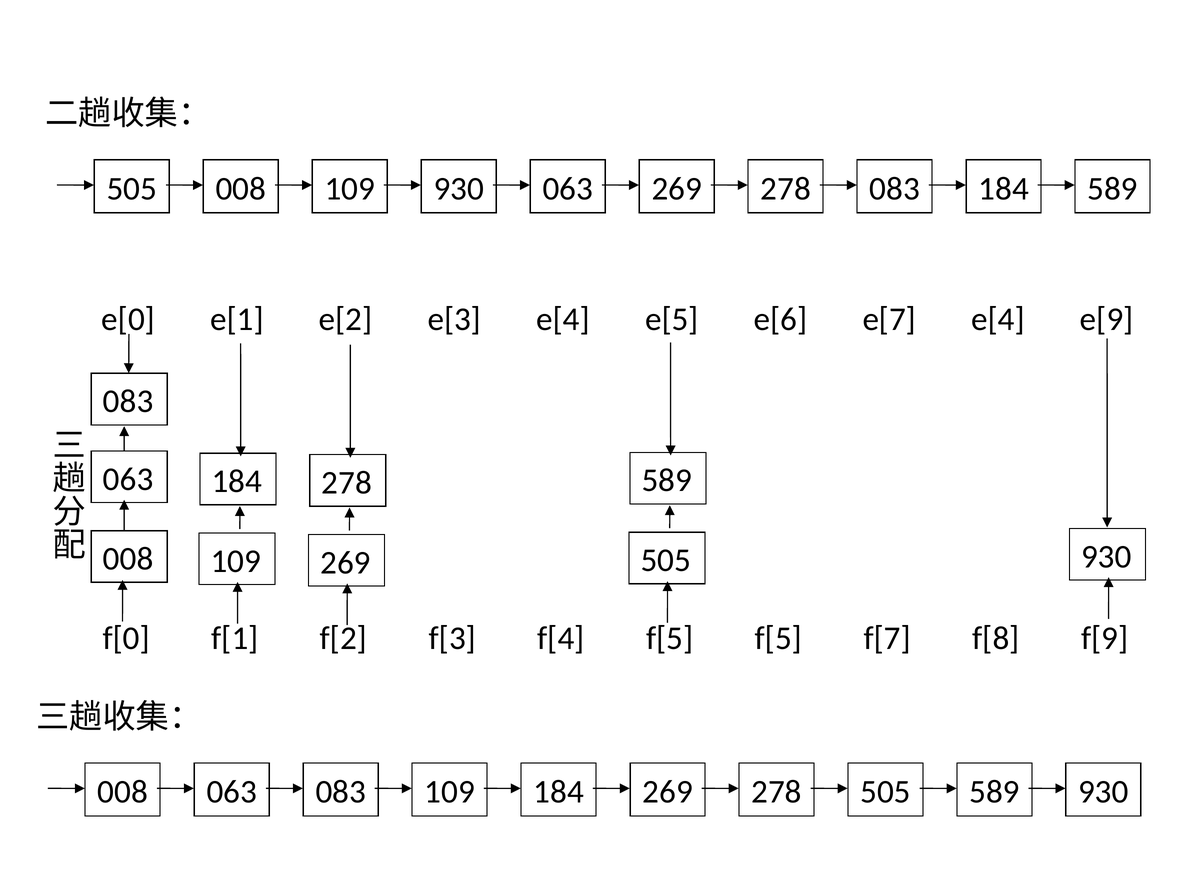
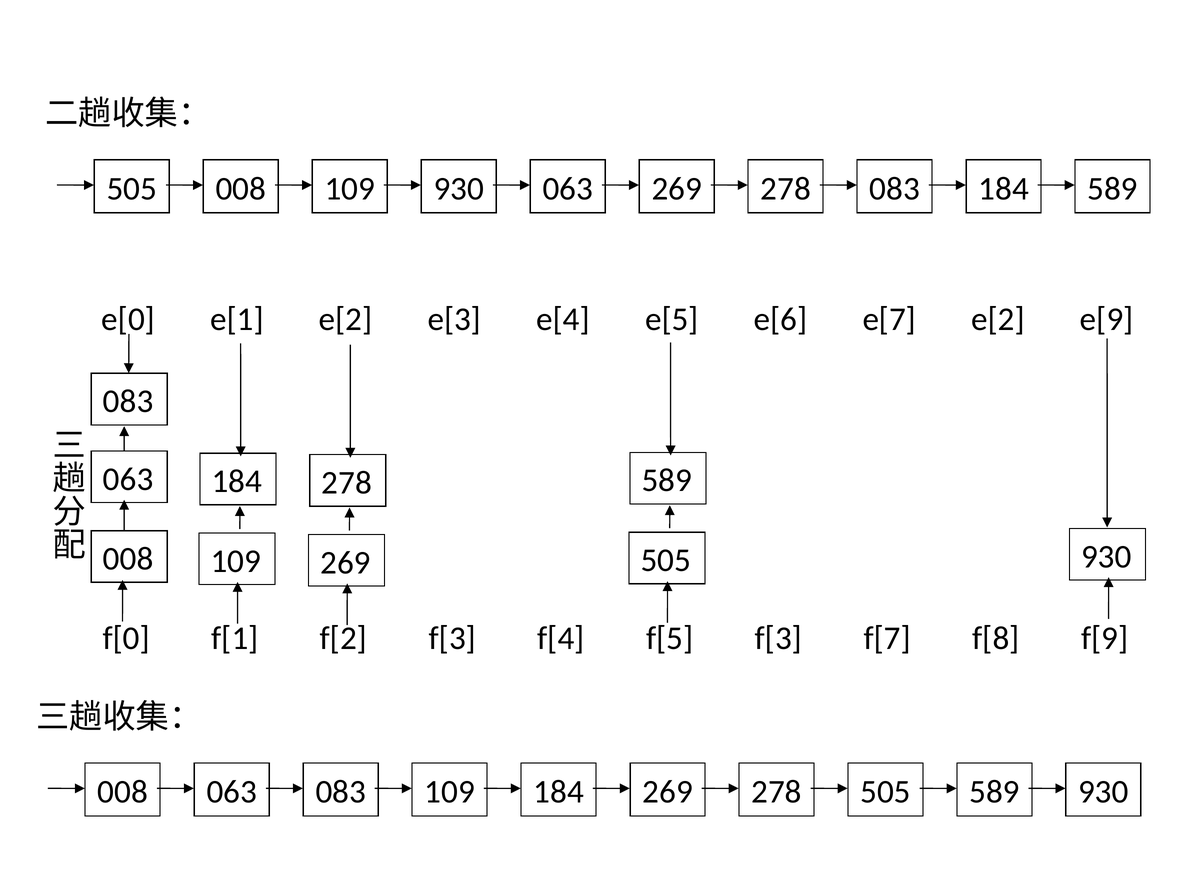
e[7 e[4: e[4 -> e[2
f[5 f[5: f[5 -> f[3
